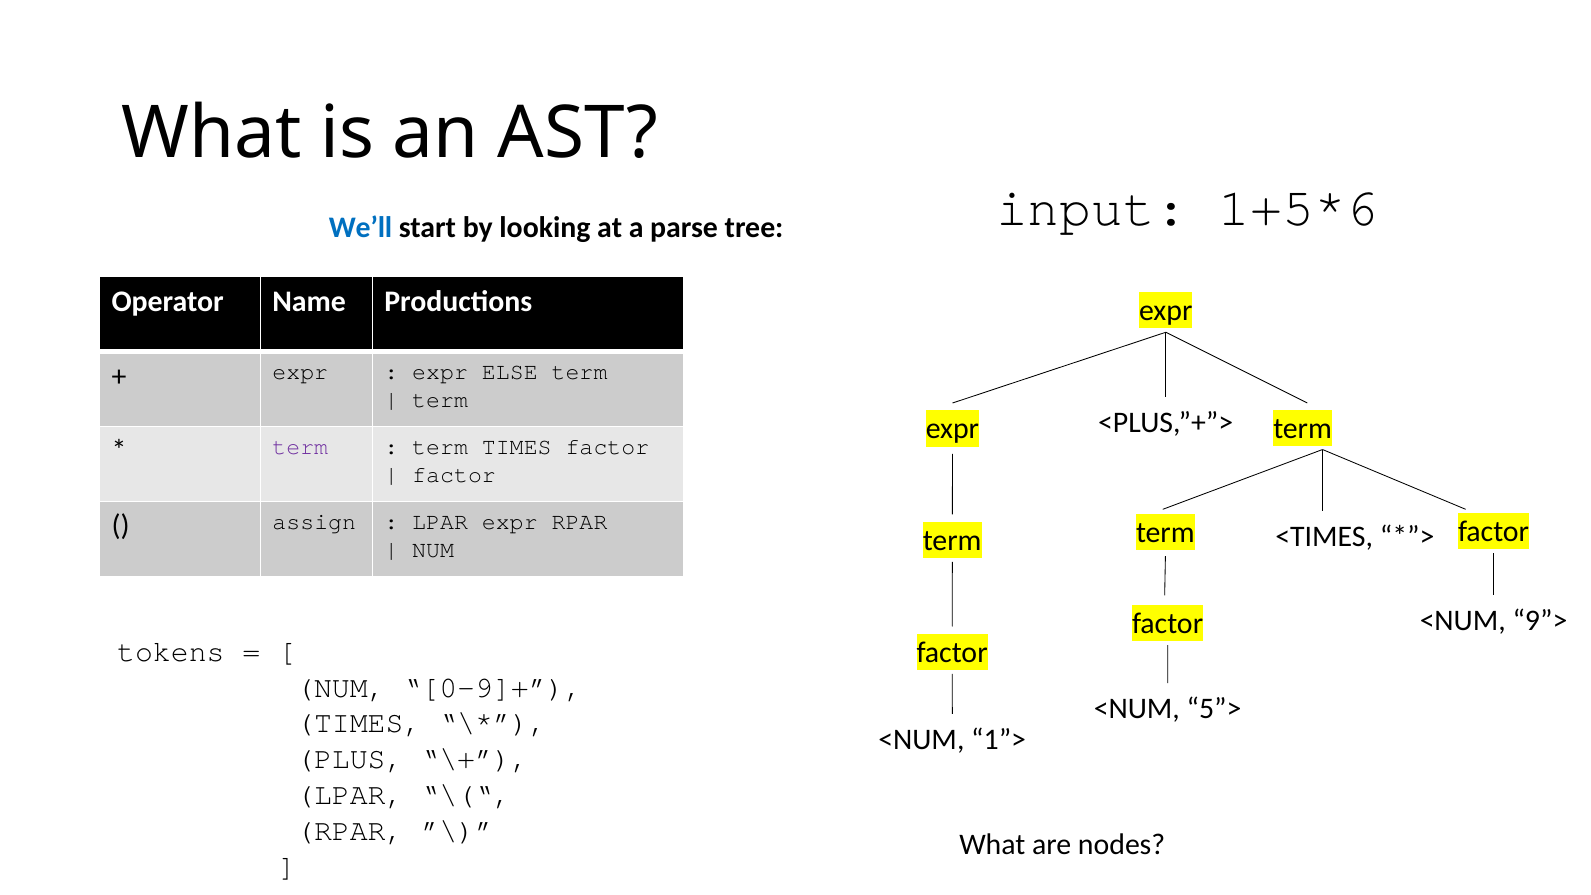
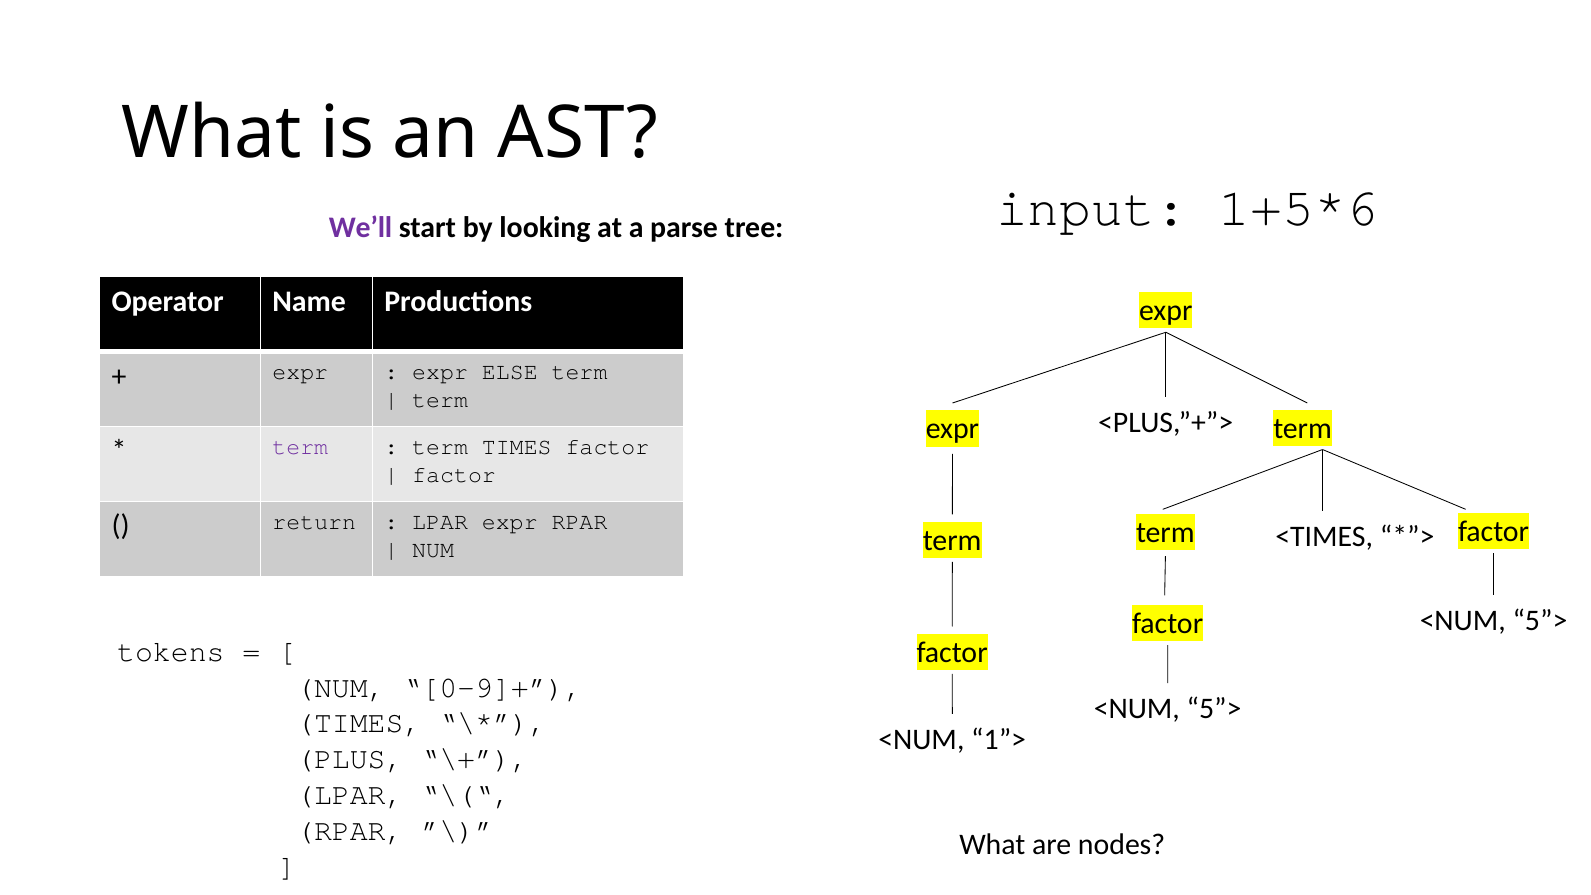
We’ll colour: blue -> purple
assign: assign -> return
factor <NUM 9”>: 9”> -> 5”>
